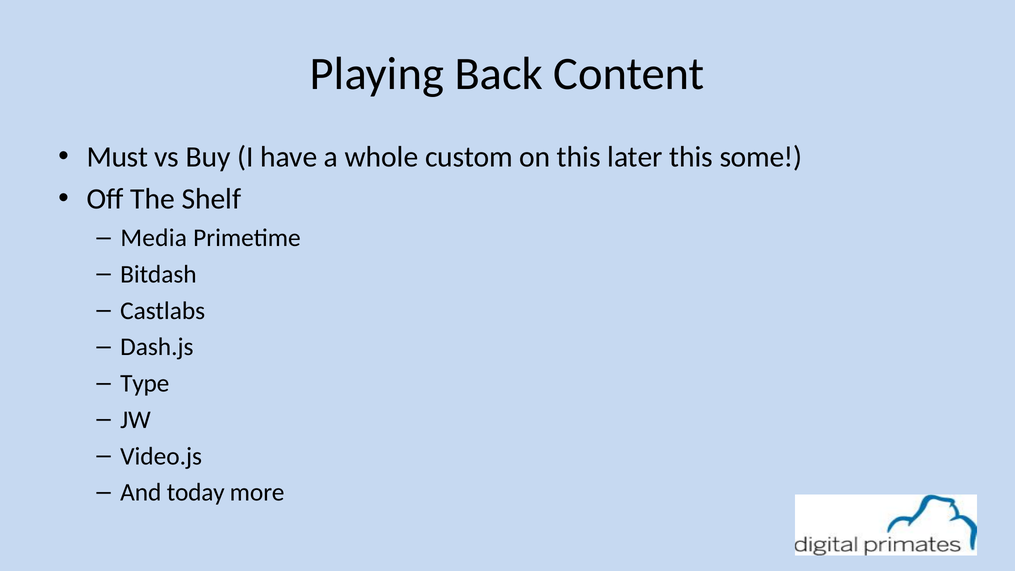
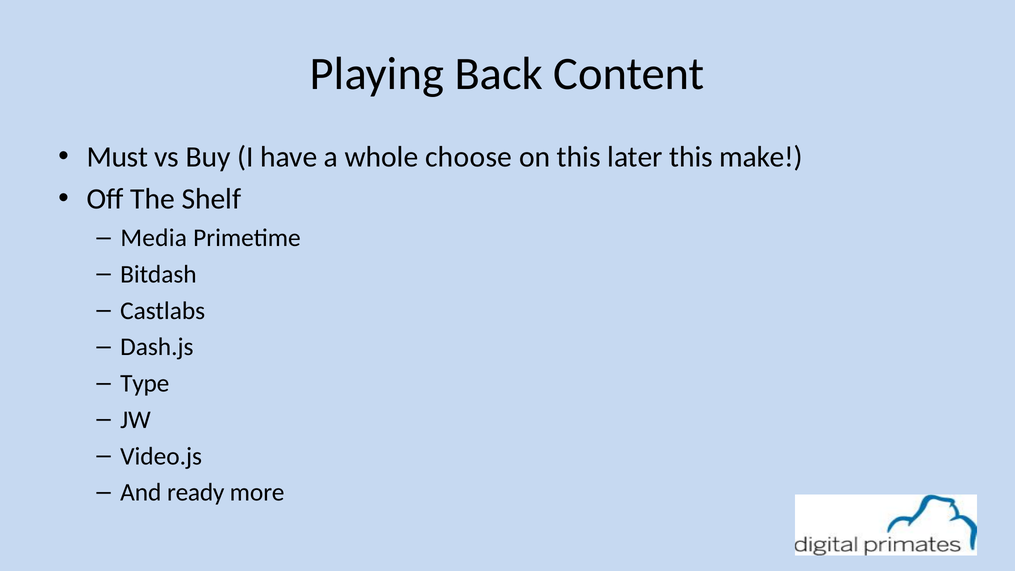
custom: custom -> choose
some: some -> make
today: today -> ready
